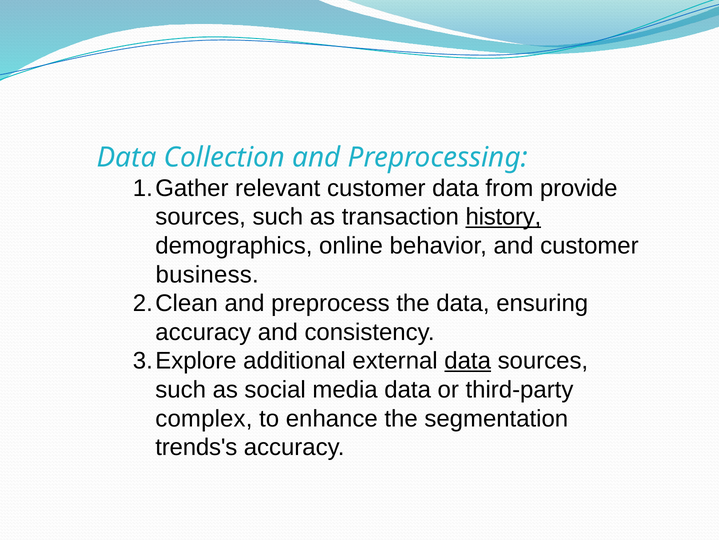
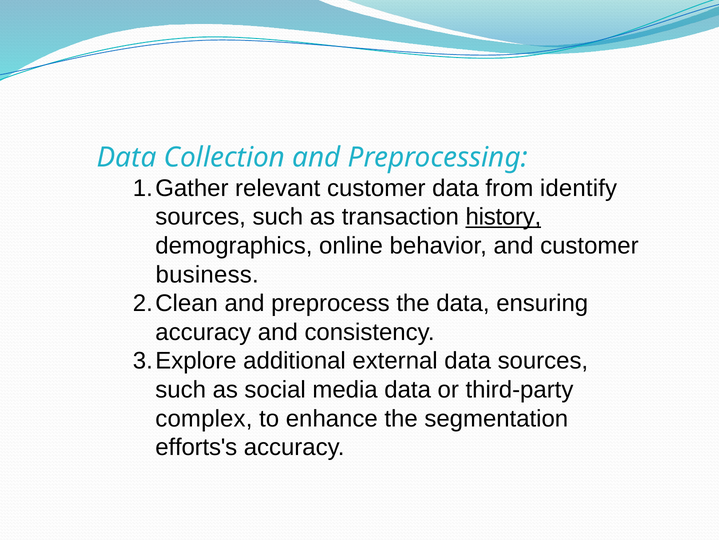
provide: provide -> identify
data at (468, 361) underline: present -> none
trends's: trends's -> efforts's
